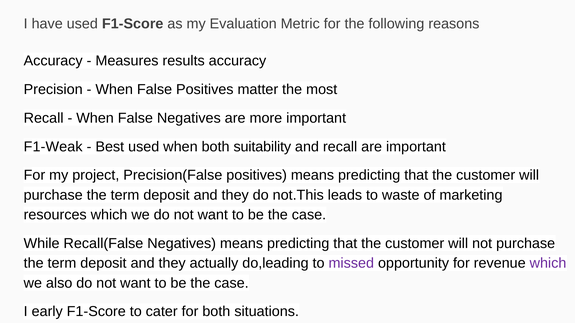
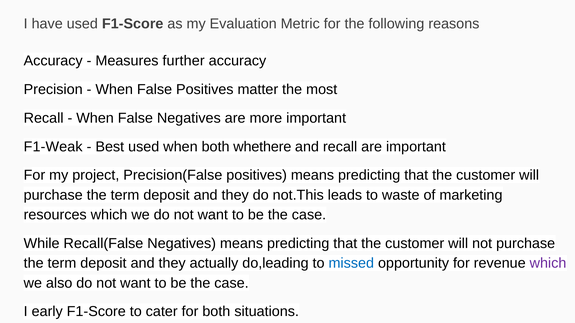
results: results -> further
suitability: suitability -> whethere
missed colour: purple -> blue
